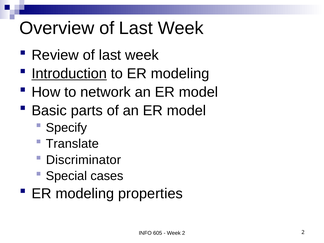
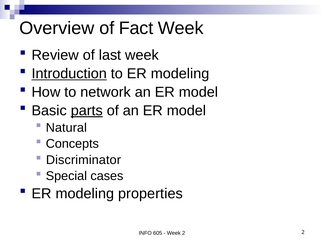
Overview of Last: Last -> Fact
parts underline: none -> present
Specify: Specify -> Natural
Translate: Translate -> Concepts
